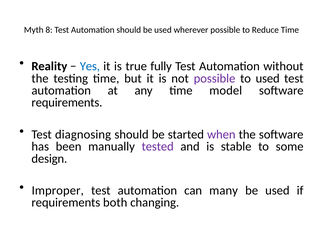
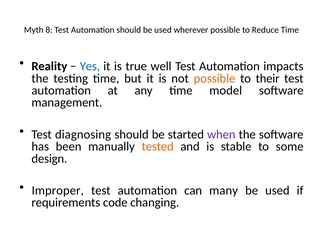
fully: fully -> well
without: without -> impacts
possible at (215, 78) colour: purple -> orange
to used: used -> their
requirements at (67, 102): requirements -> management
tested colour: purple -> orange
both: both -> code
